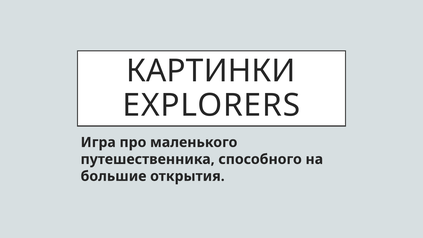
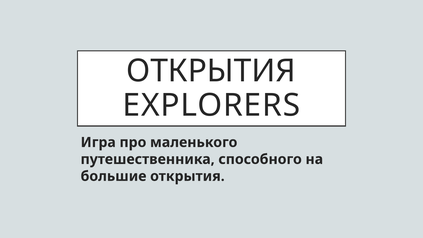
КАРТИНКИ at (211, 71): КАРТИНКИ -> ОТКРЫТИЯ
